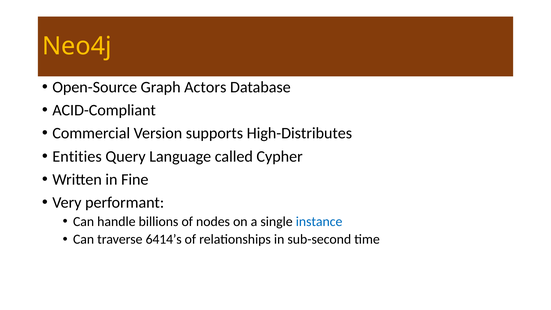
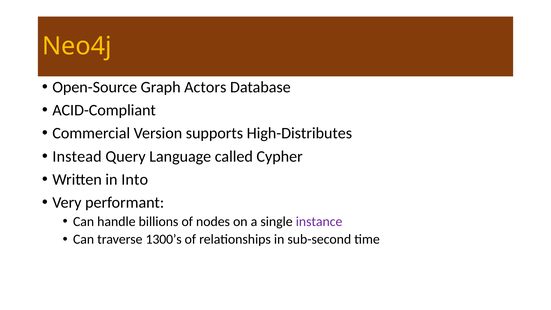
Entities: Entities -> Instead
Fine: Fine -> Into
instance colour: blue -> purple
6414’s: 6414’s -> 1300’s
